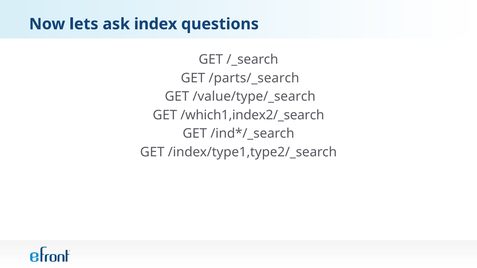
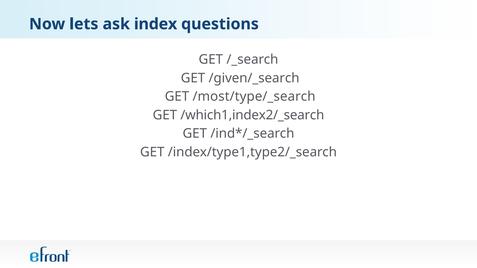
/parts/_search: /parts/_search -> /given/_search
/value/type/_search: /value/type/_search -> /most/type/_search
